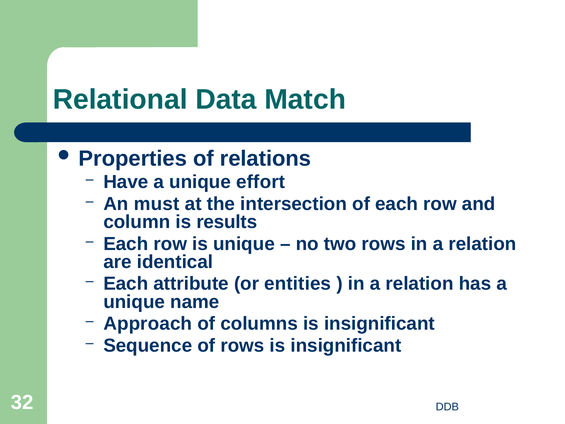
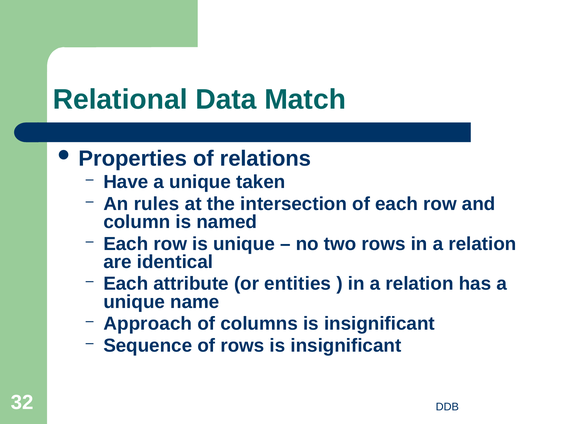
effort: effort -> taken
must: must -> rules
results: results -> named
